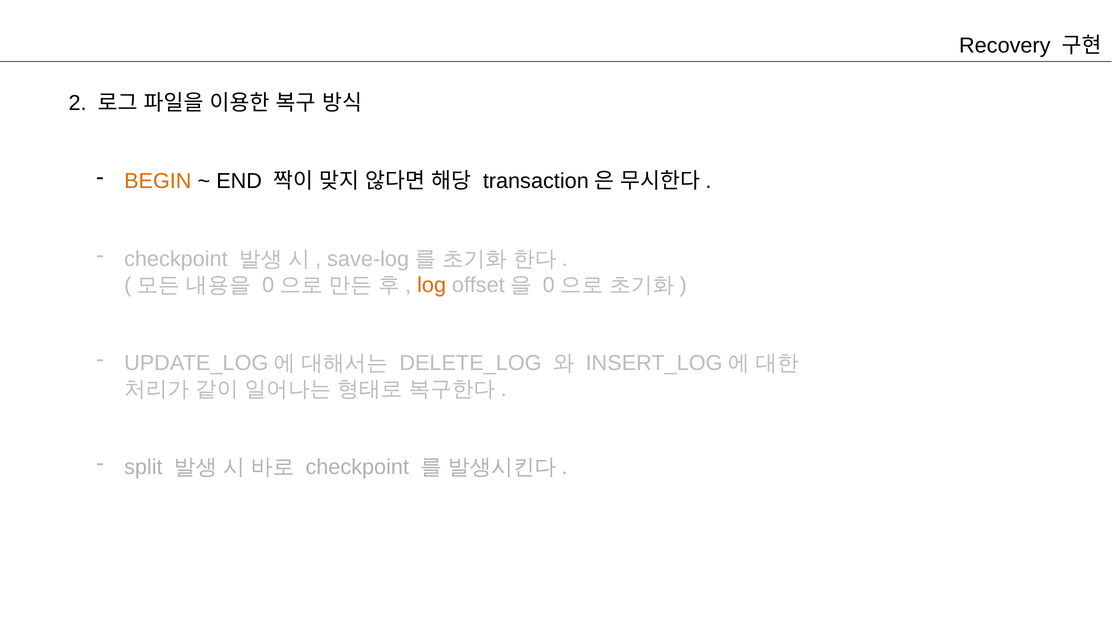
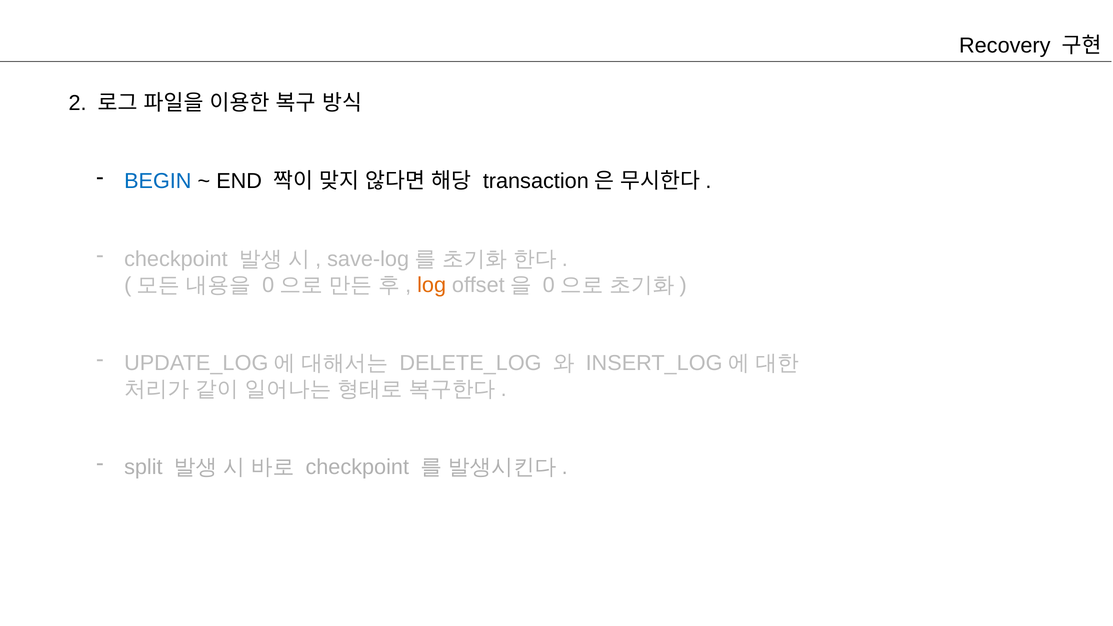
BEGIN colour: orange -> blue
